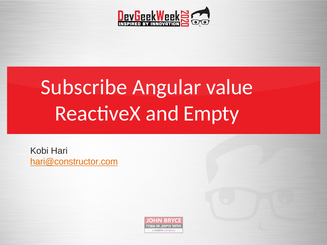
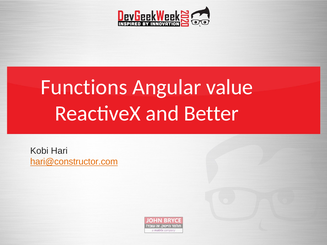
Subscribe: Subscribe -> Functions
Empty: Empty -> Better
